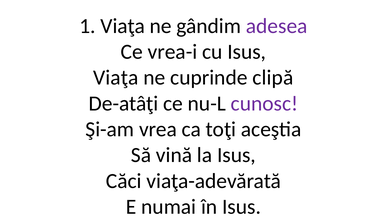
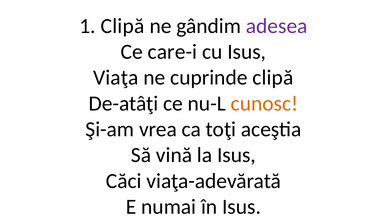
1 Viaţa: Viaţa -> Clipă
vrea-i: vrea-i -> care-i
cunosc colour: purple -> orange
